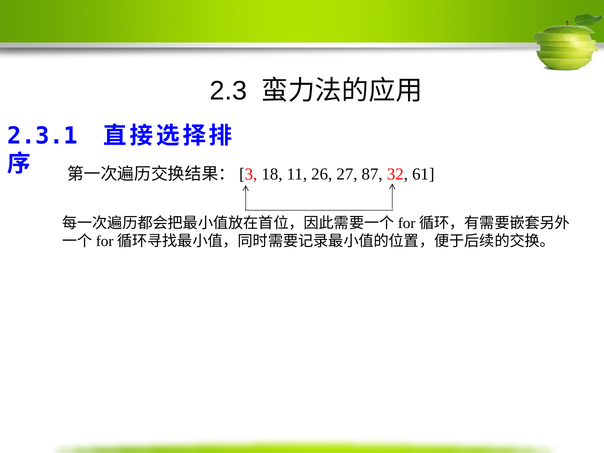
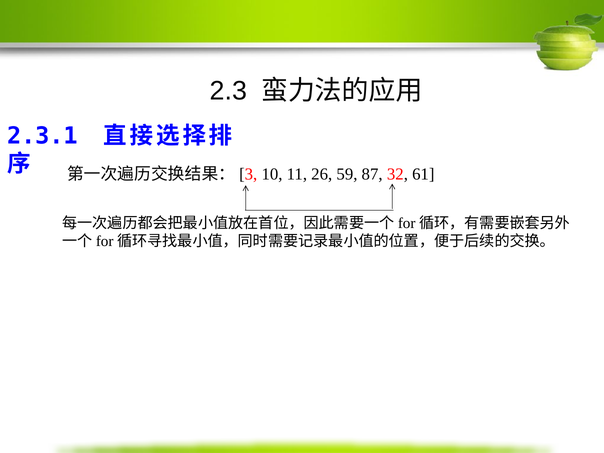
18: 18 -> 10
27: 27 -> 59
